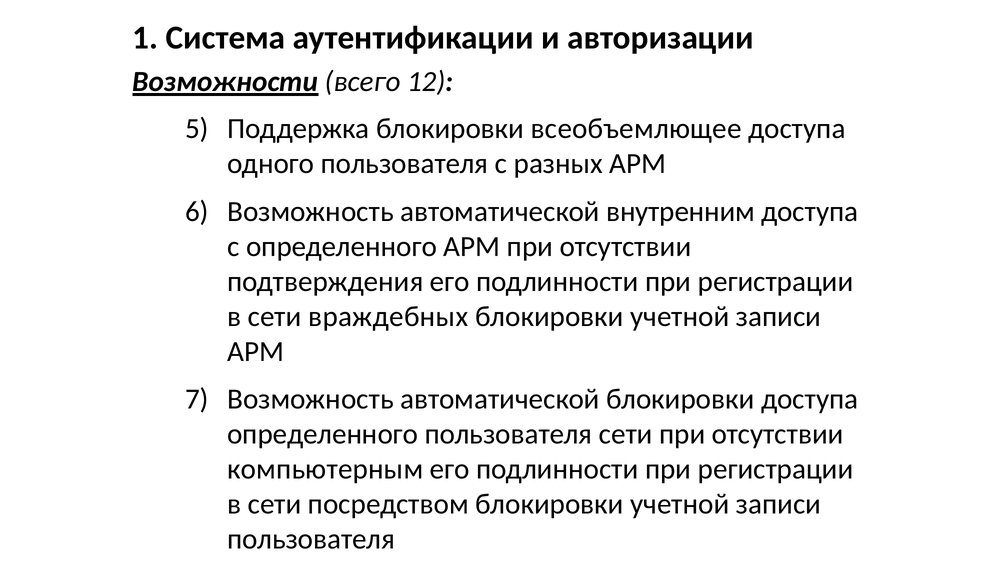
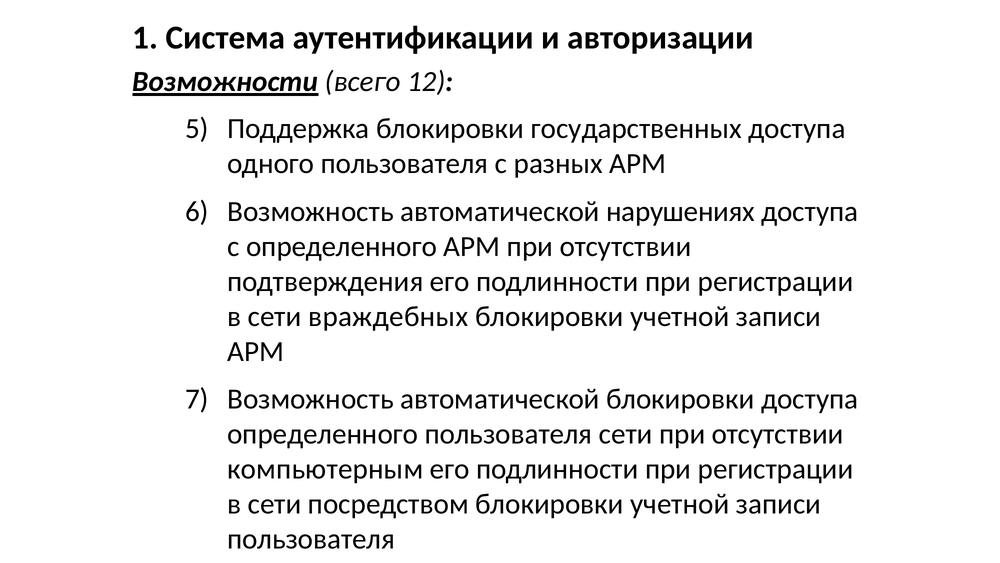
всеобъемлющее: всеобъемлющее -> государственных
внутренним: внутренним -> нарушениях
